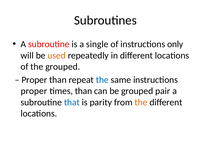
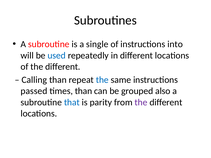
only: only -> into
used colour: orange -> blue
of the grouped: grouped -> different
Proper at (34, 80): Proper -> Calling
proper at (34, 91): proper -> passed
pair: pair -> also
the at (141, 102) colour: orange -> purple
